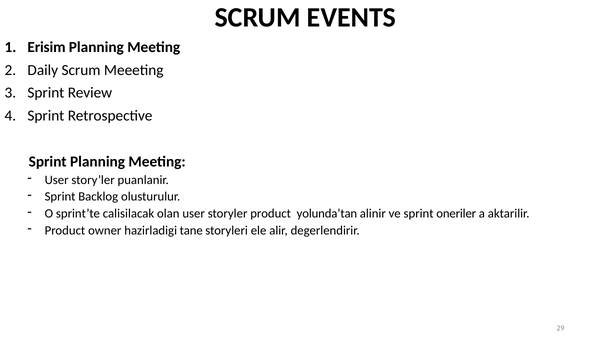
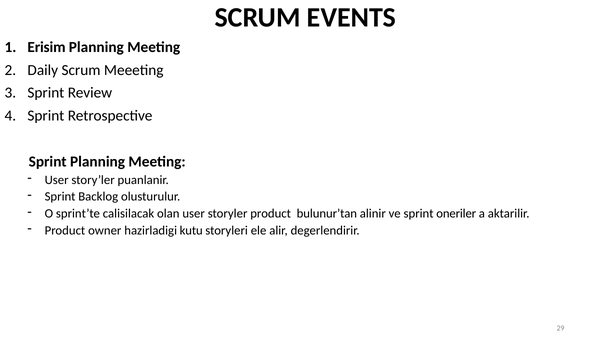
yolunda’tan: yolunda’tan -> bulunur’tan
tane: tane -> kutu
